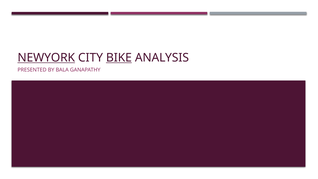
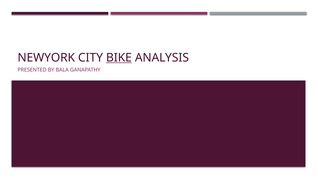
NEWYORK underline: present -> none
